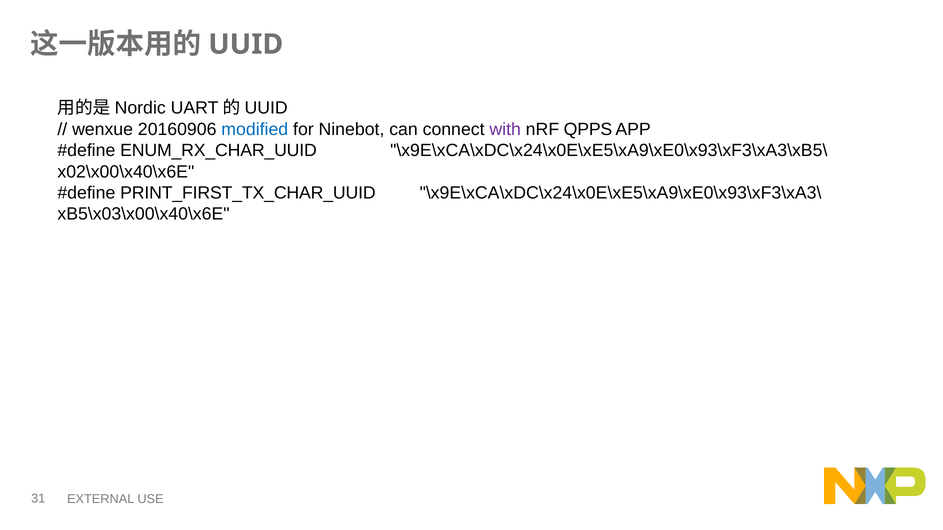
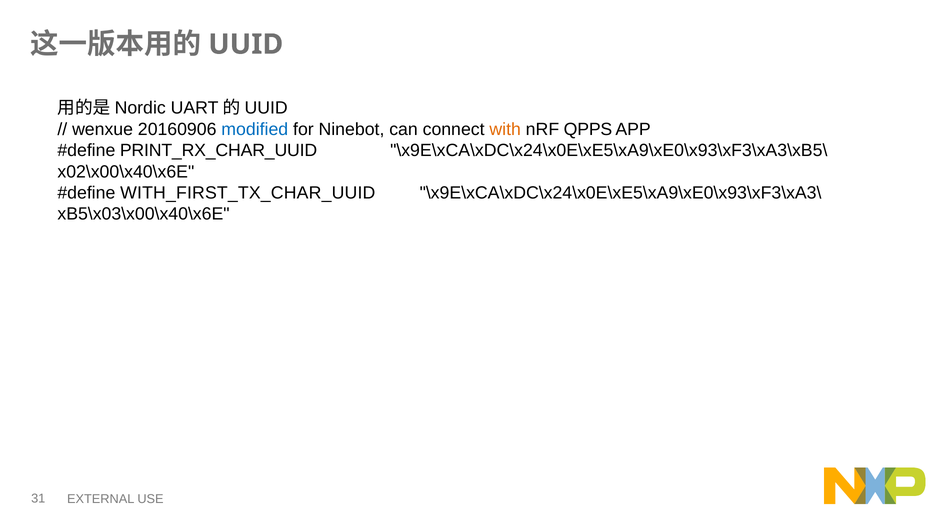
with colour: purple -> orange
ENUM_RX_CHAR_UUID: ENUM_RX_CHAR_UUID -> PRINT_RX_CHAR_UUID
PRINT_FIRST_TX_CHAR_UUID: PRINT_FIRST_TX_CHAR_UUID -> WITH_FIRST_TX_CHAR_UUID
